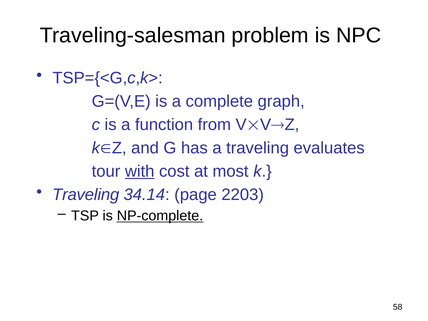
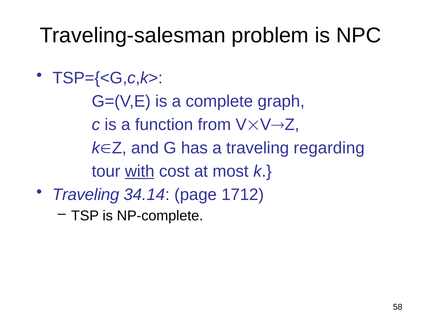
evaluates: evaluates -> regarding
2203: 2203 -> 1712
NP-complete underline: present -> none
